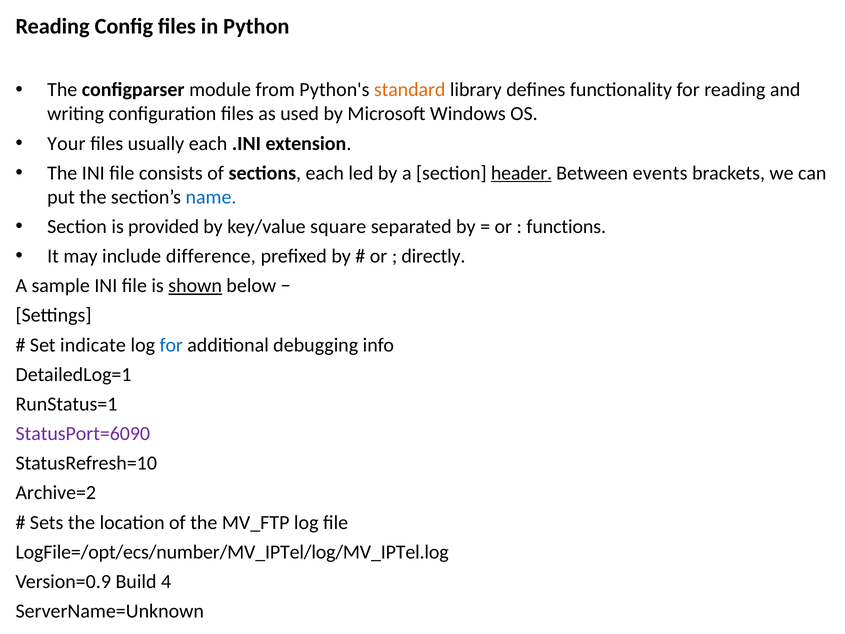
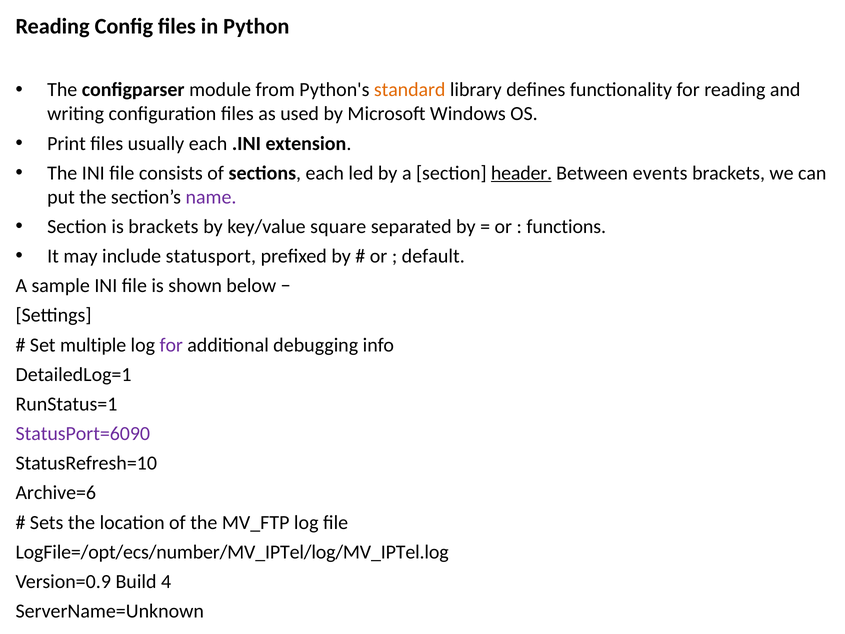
Your: Your -> Print
name colour: blue -> purple
is provided: provided -> brackets
difference: difference -> statusport
directly: directly -> default
shown underline: present -> none
indicate: indicate -> multiple
for at (171, 345) colour: blue -> purple
Archive=2: Archive=2 -> Archive=6
